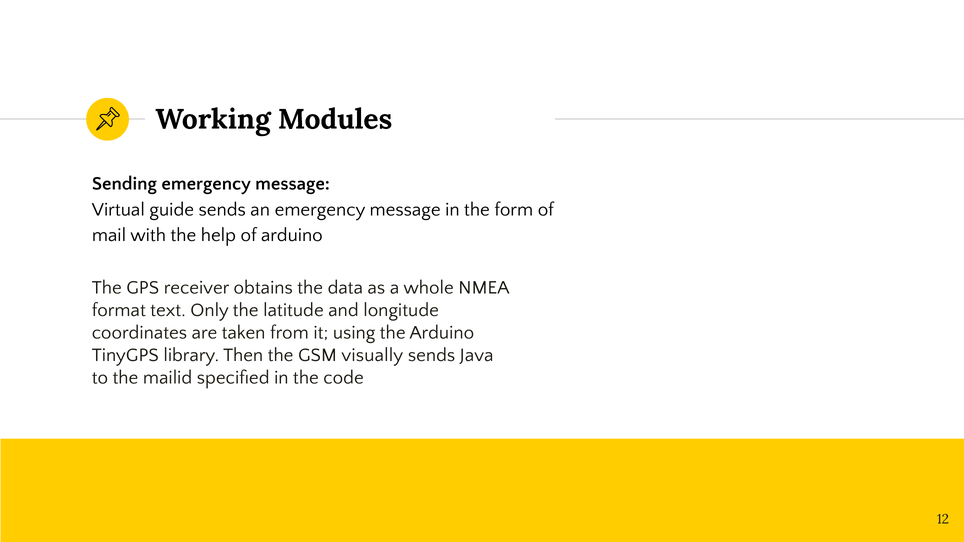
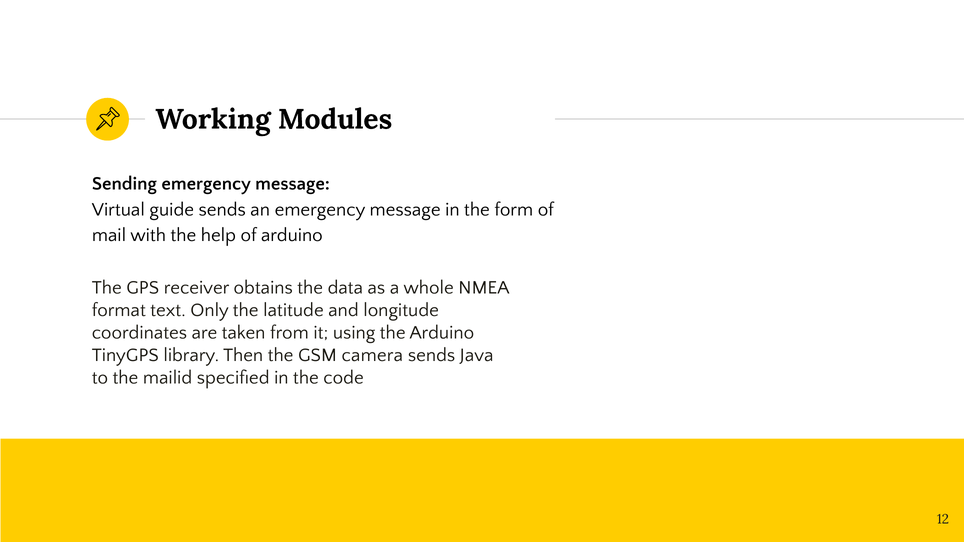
visually: visually -> camera
